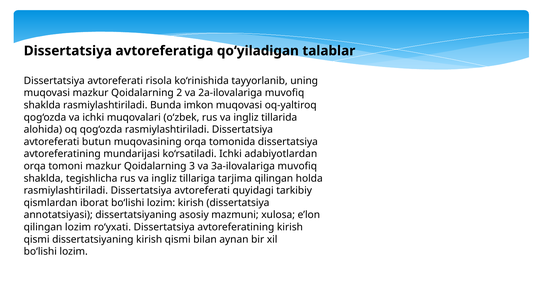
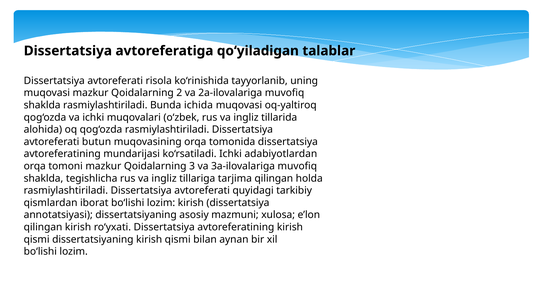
imkon: imkon -> ichida
qilingan lozim: lozim -> kirish
